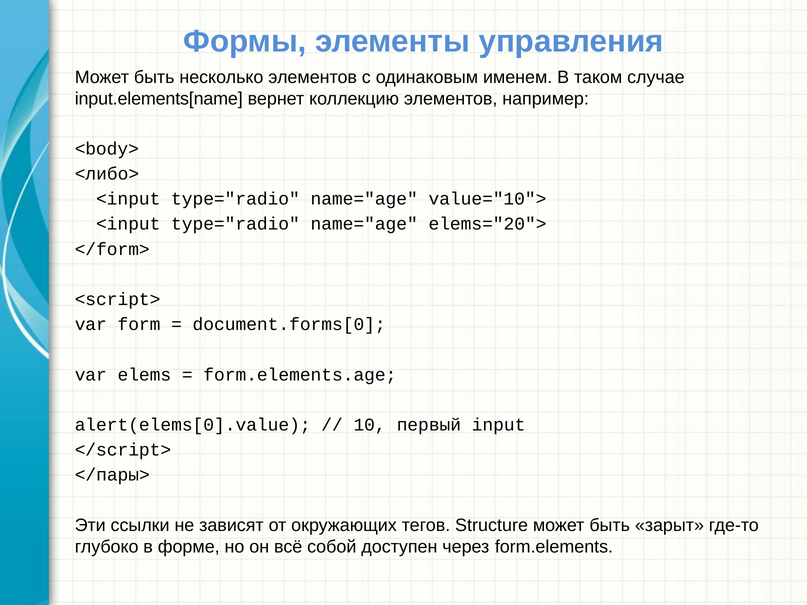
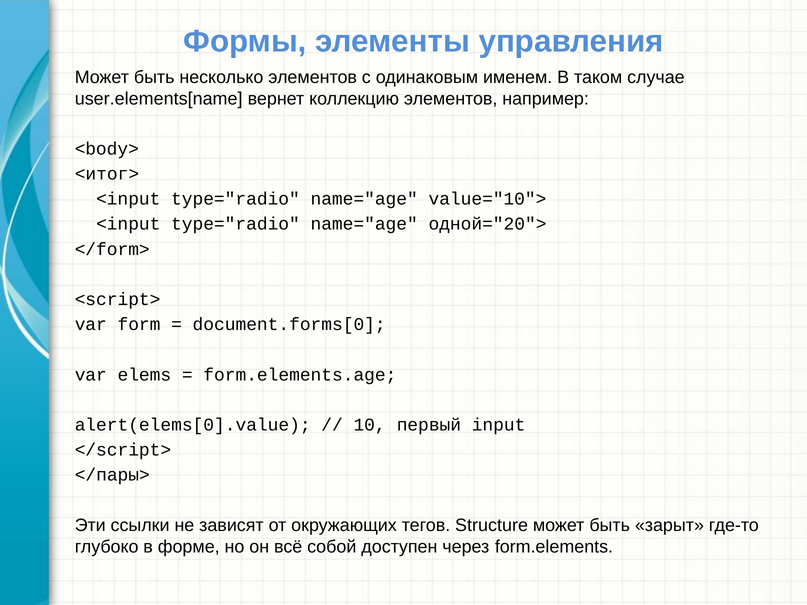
input.elements[name: input.elements[name -> user.elements[name
<либо>: <либо> -> <итог>
elems="20">: elems="20"> -> одной="20">
